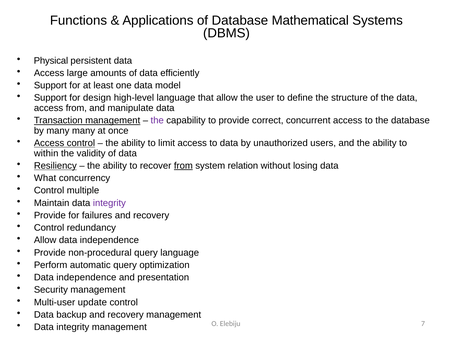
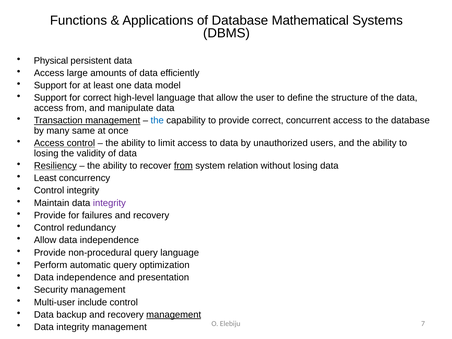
for design: design -> correct
the at (157, 120) colour: purple -> blue
many many: many -> same
within at (46, 153): within -> losing
What at (45, 178): What -> Least
Control multiple: multiple -> integrity
update: update -> include
management at (174, 315) underline: none -> present
